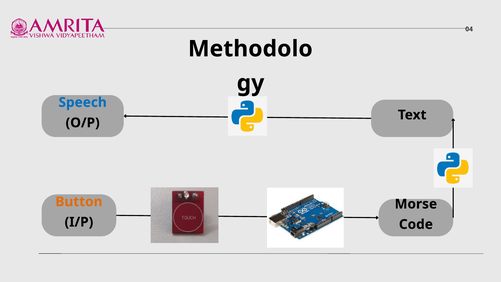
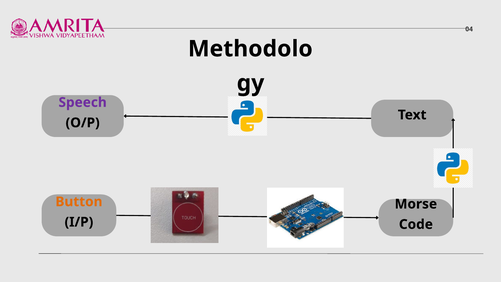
Speech colour: blue -> purple
